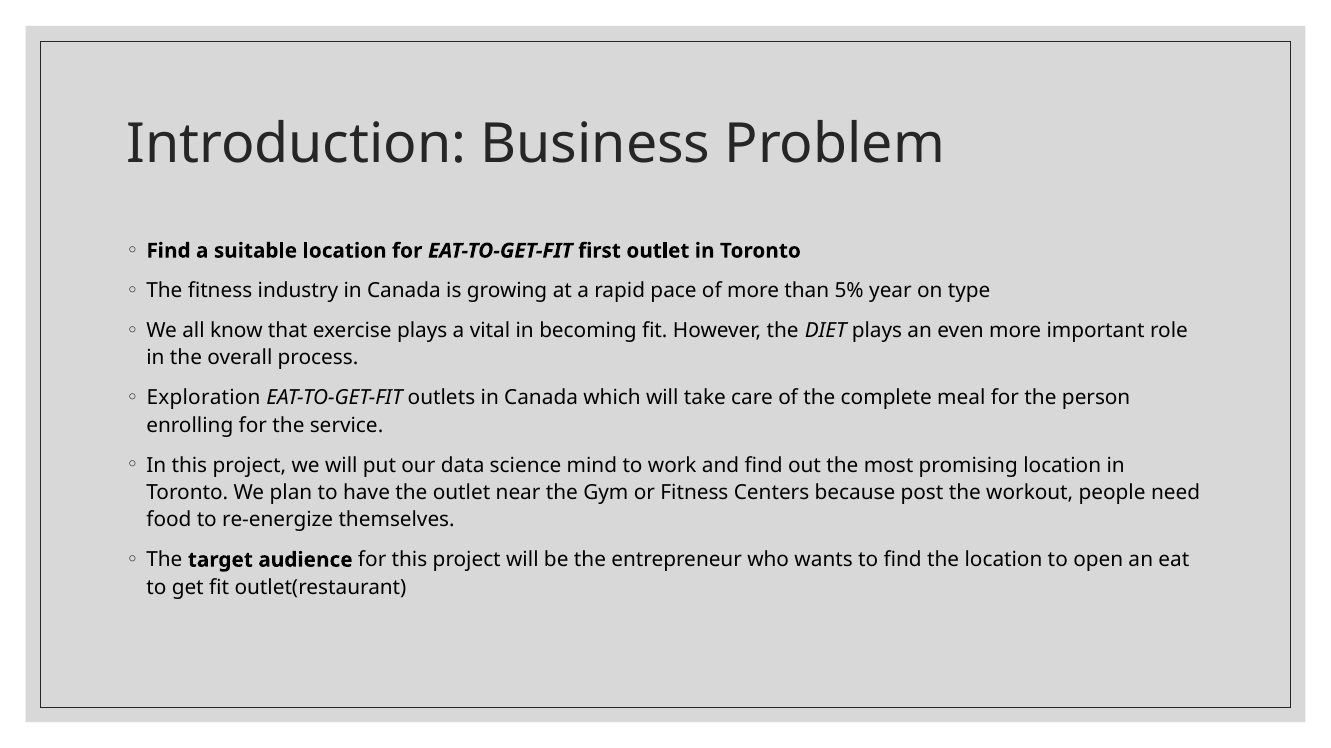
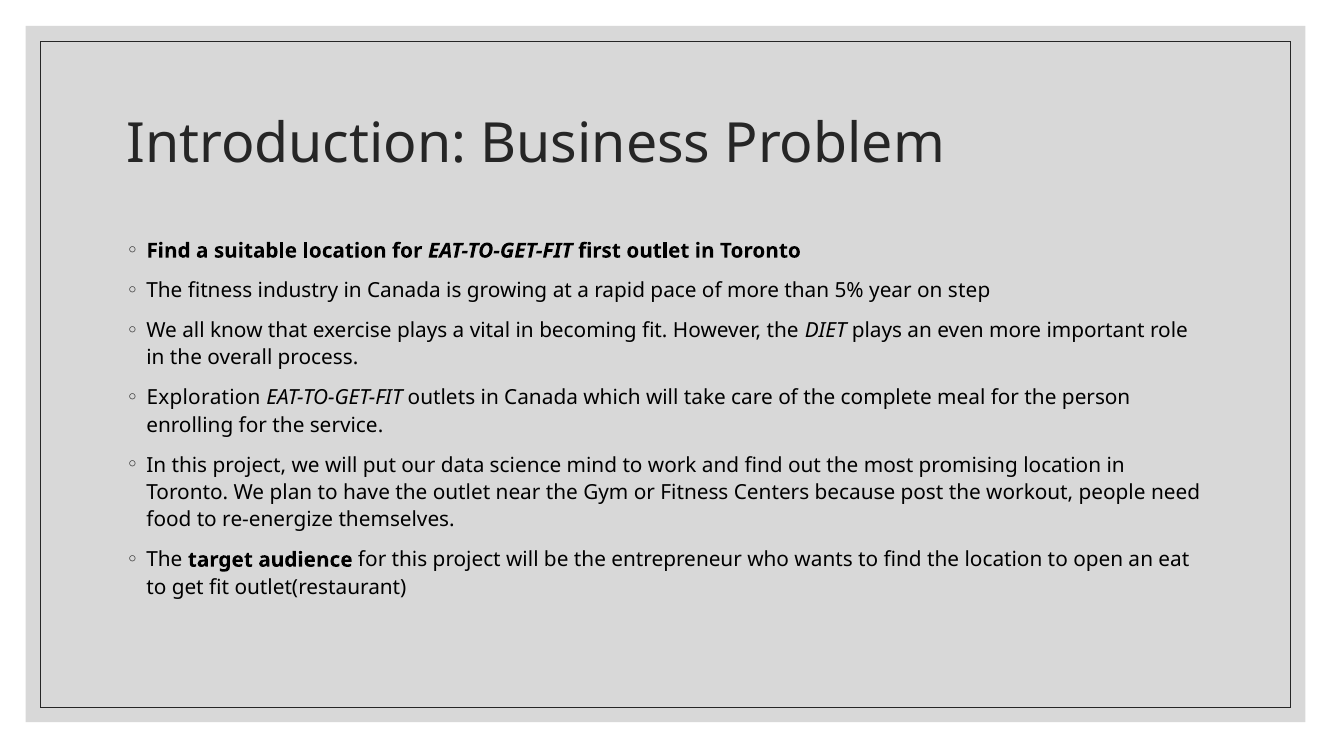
type: type -> step
